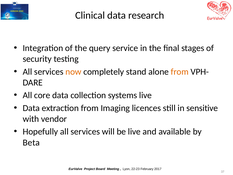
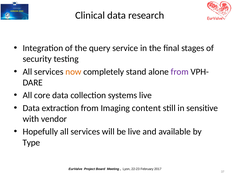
from at (180, 72) colour: orange -> purple
licences: licences -> content
Beta: Beta -> Type
